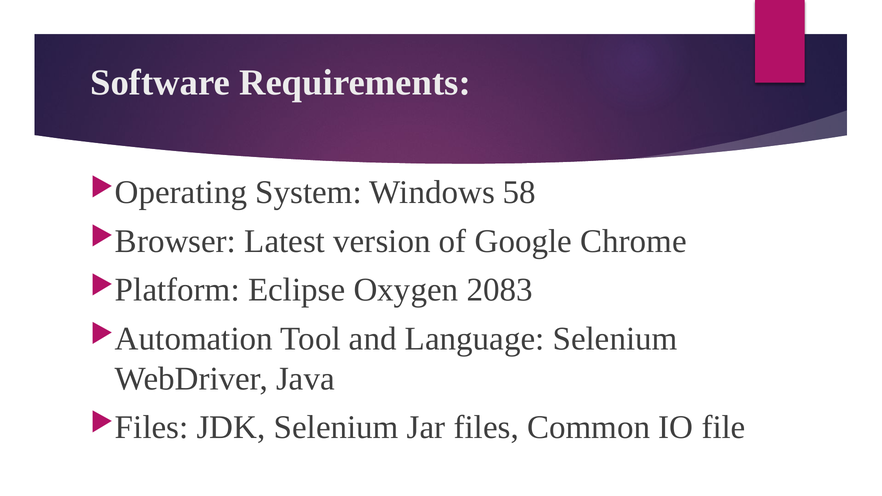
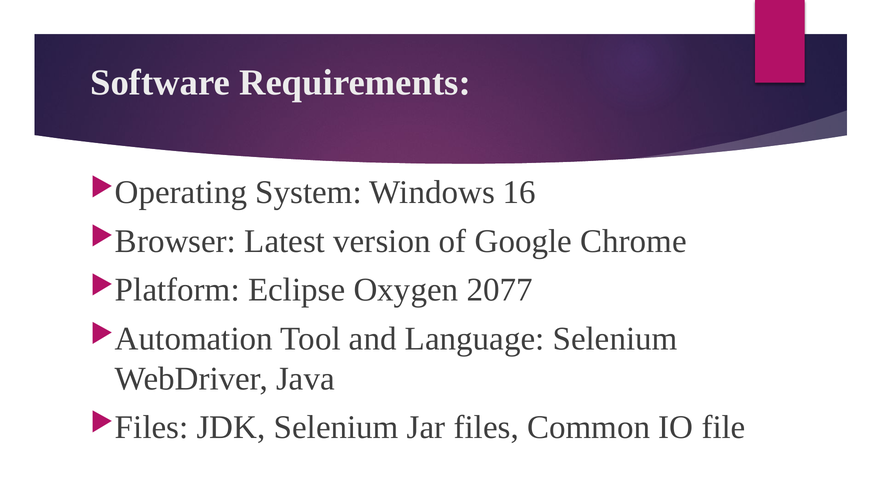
58: 58 -> 16
2083: 2083 -> 2077
